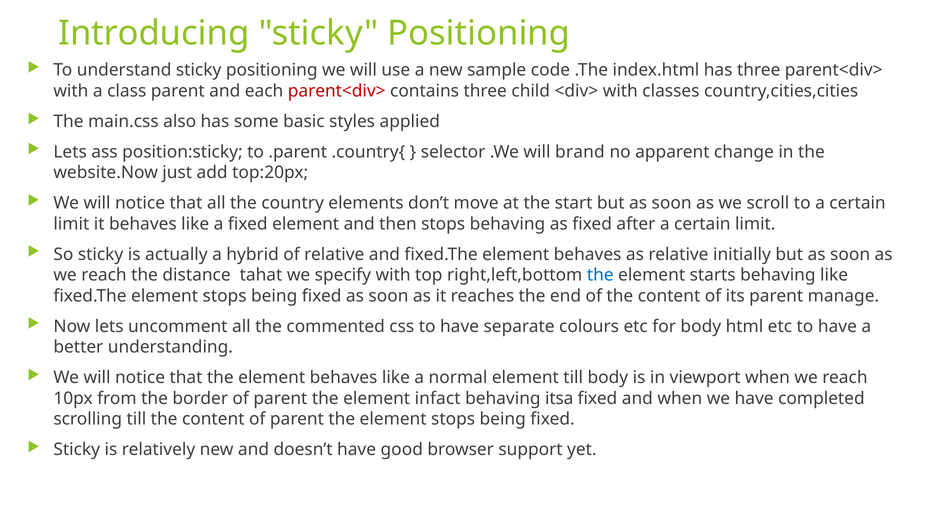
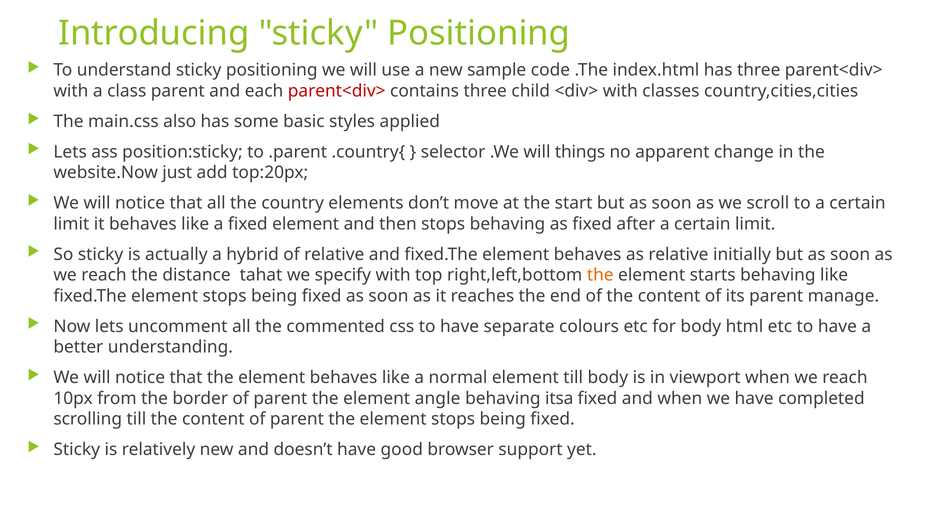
brand: brand -> things
the at (600, 275) colour: blue -> orange
infact: infact -> angle
